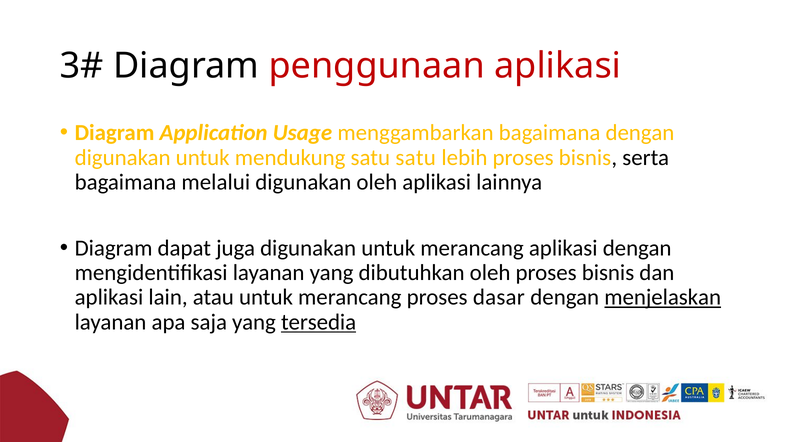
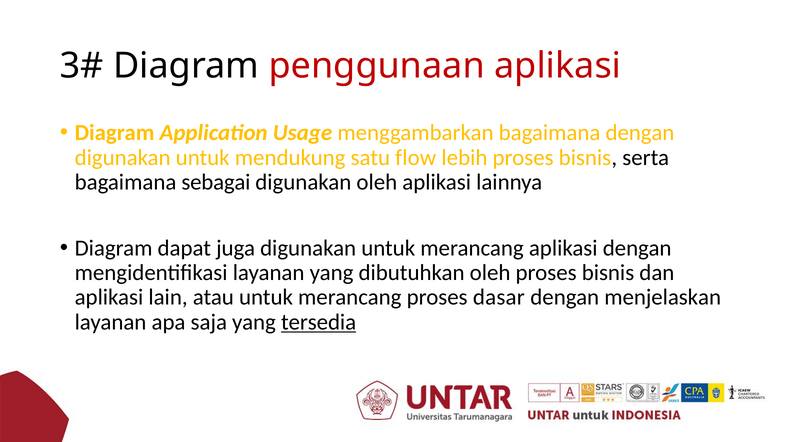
satu satu: satu -> flow
melalui: melalui -> sebagai
menjelaskan underline: present -> none
